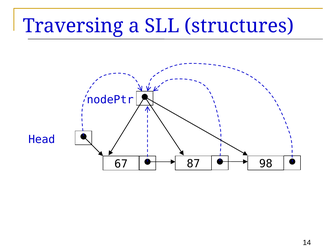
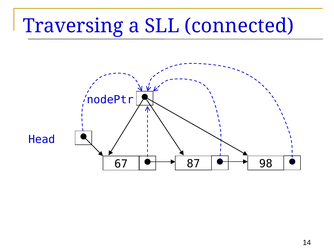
structures: structures -> connected
